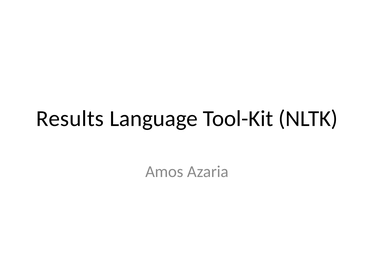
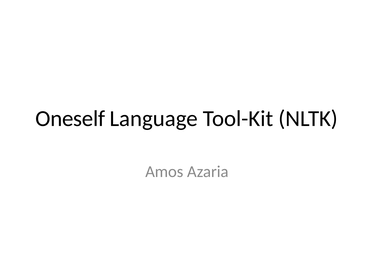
Results: Results -> Oneself
